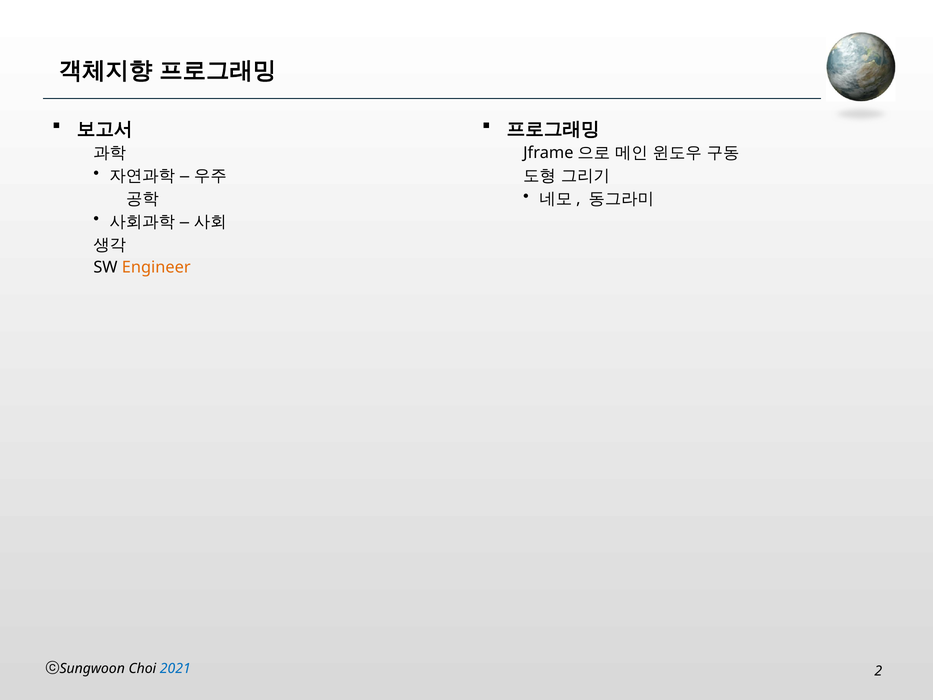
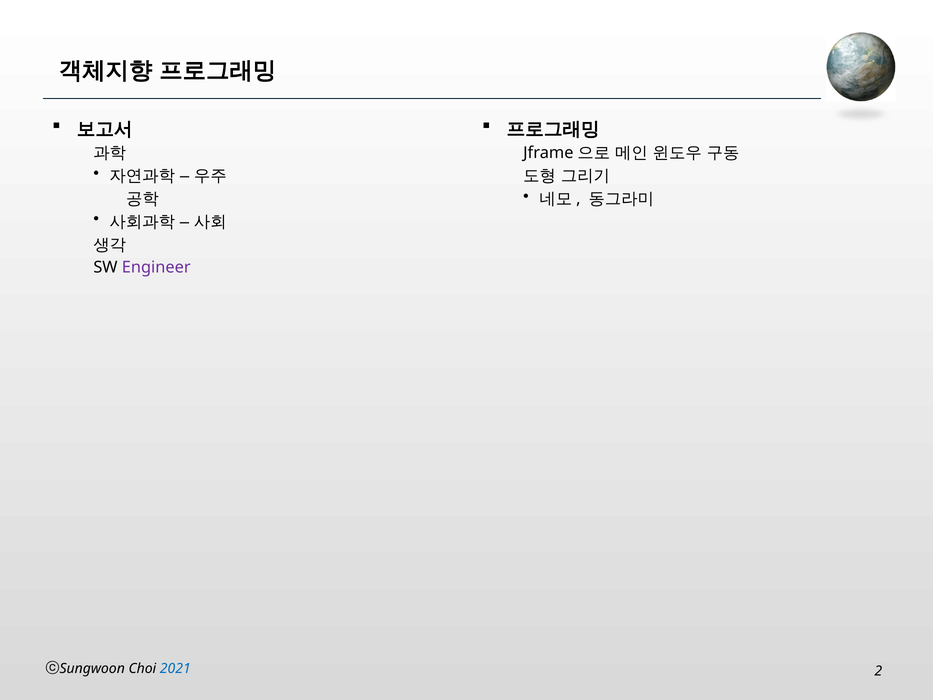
Engineer colour: orange -> purple
